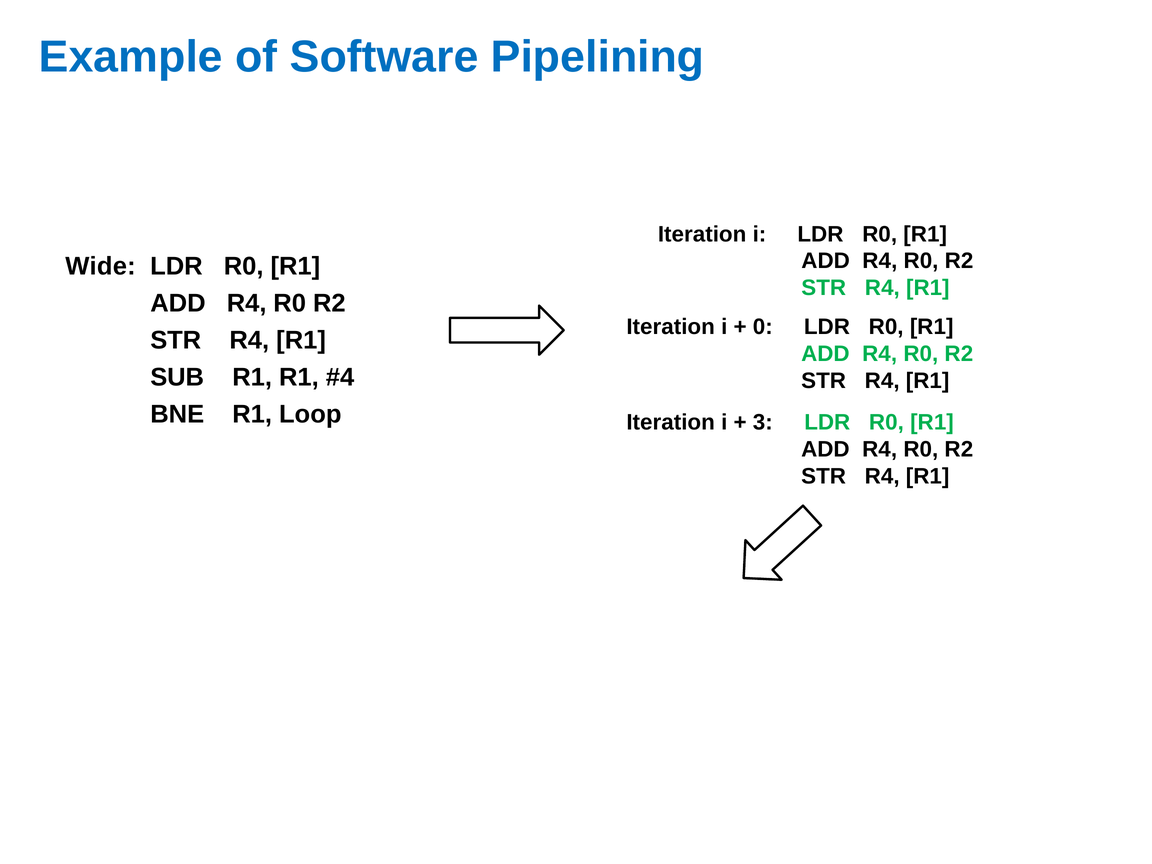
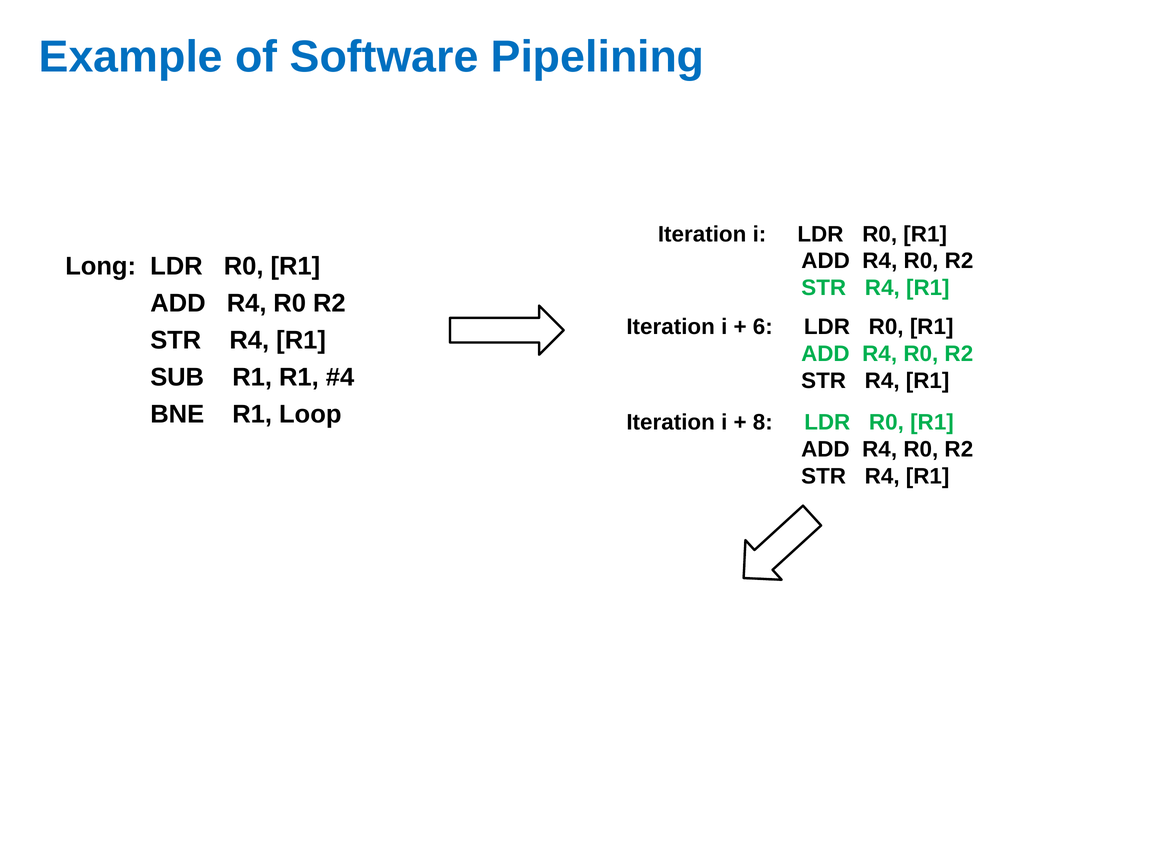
Wide: Wide -> Long
0: 0 -> 6
3: 3 -> 8
